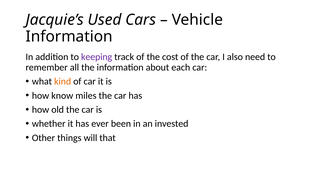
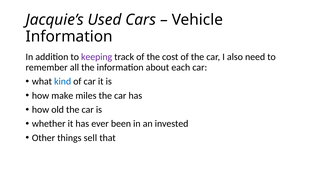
kind colour: orange -> blue
know: know -> make
will: will -> sell
